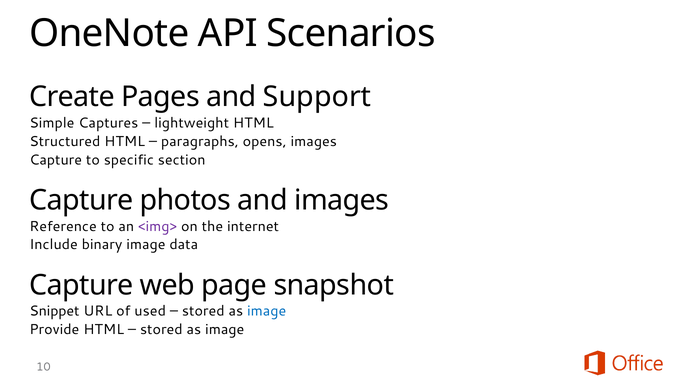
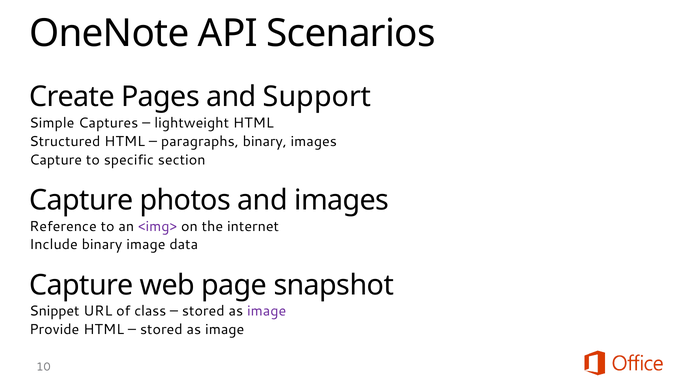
paragraphs opens: opens -> binary
used: used -> class
image at (267, 311) colour: blue -> purple
